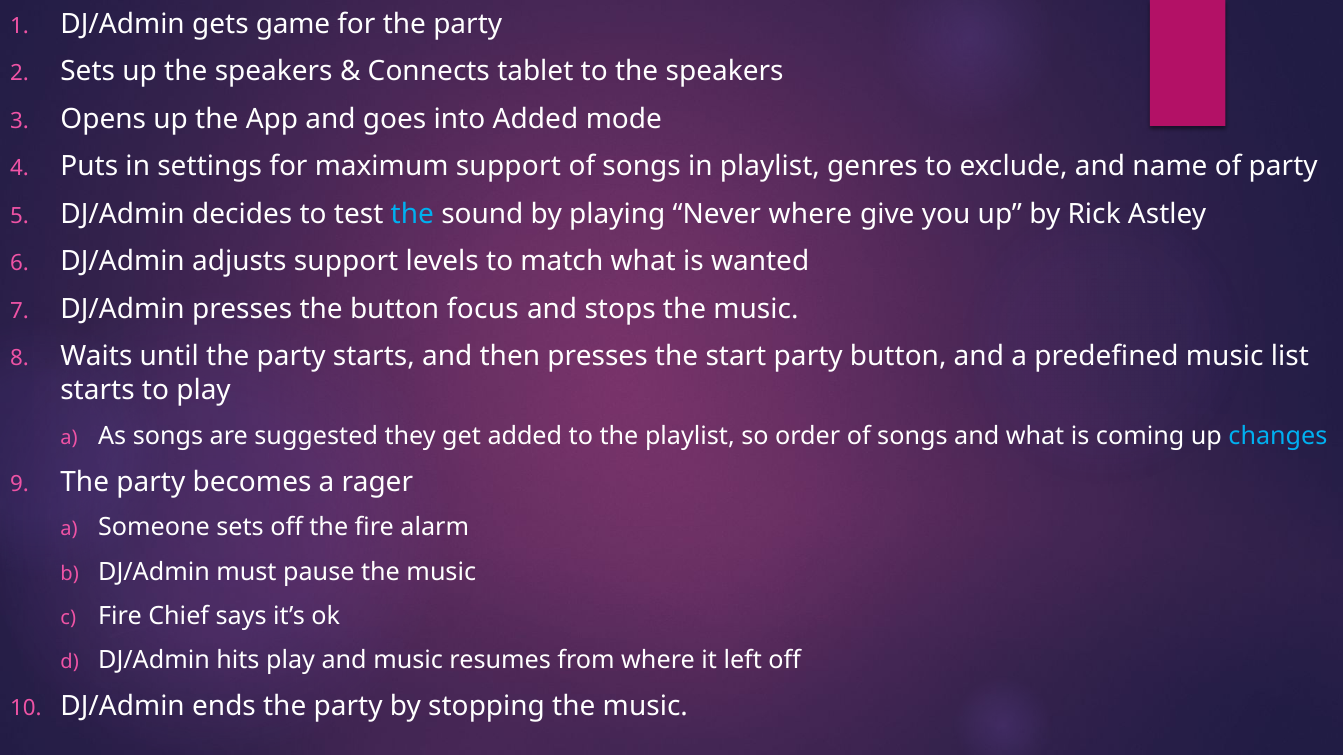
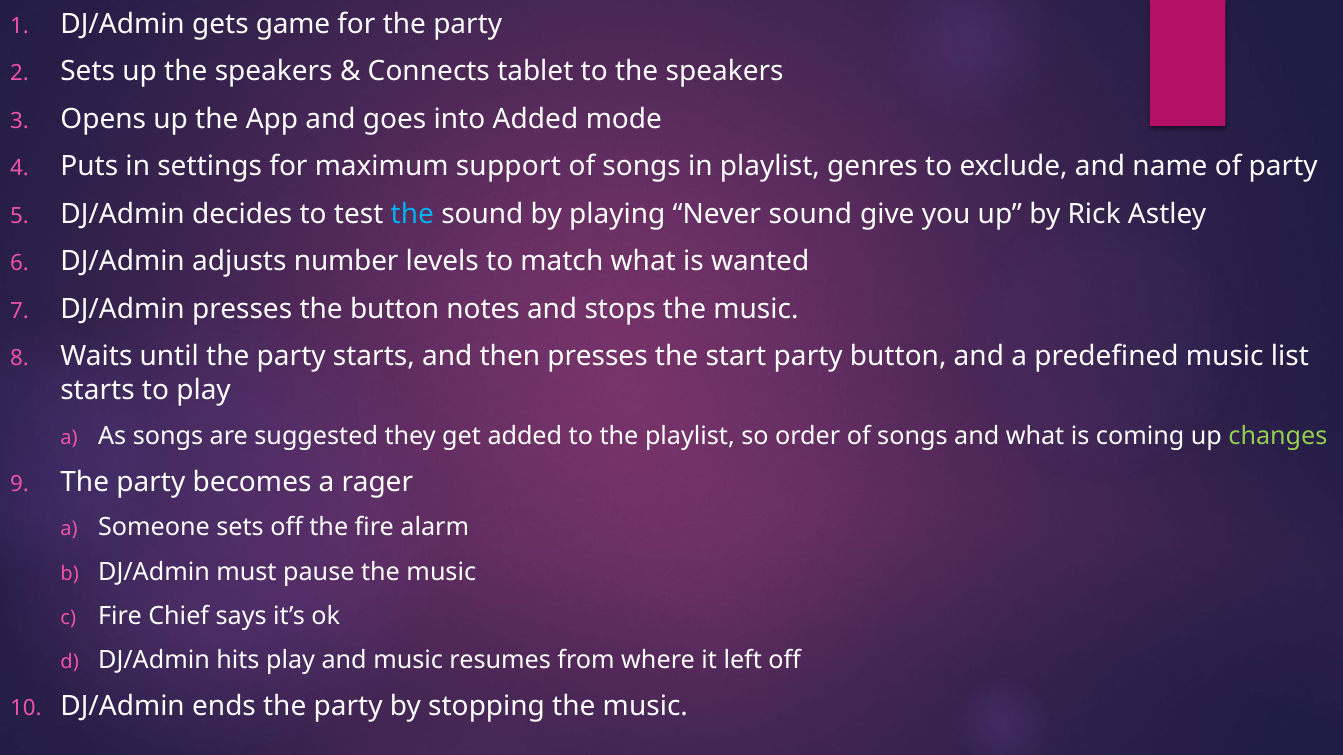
Never where: where -> sound
adjusts support: support -> number
focus: focus -> notes
changes colour: light blue -> light green
